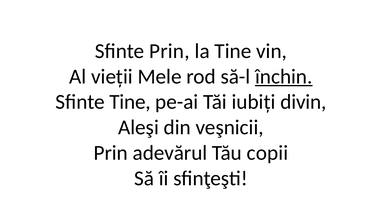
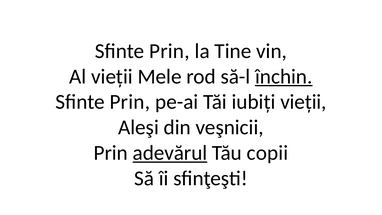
Tine at (130, 102): Tine -> Prin
iubiți divin: divin -> vieții
adevărul underline: none -> present
